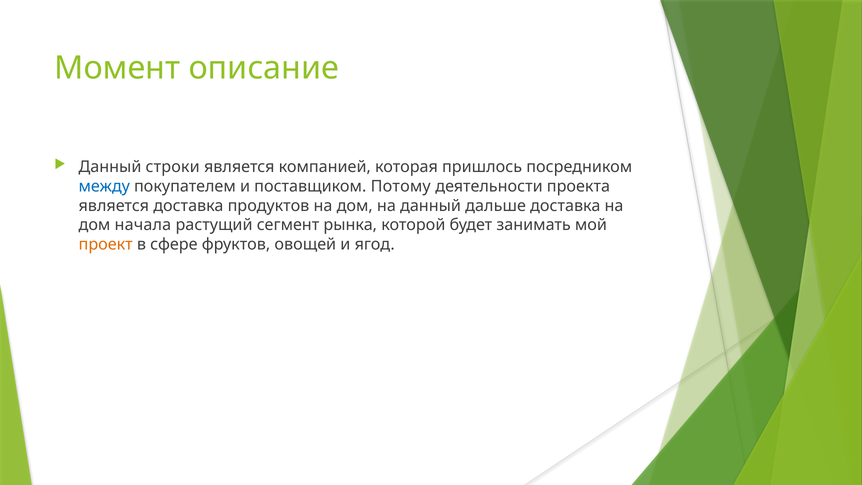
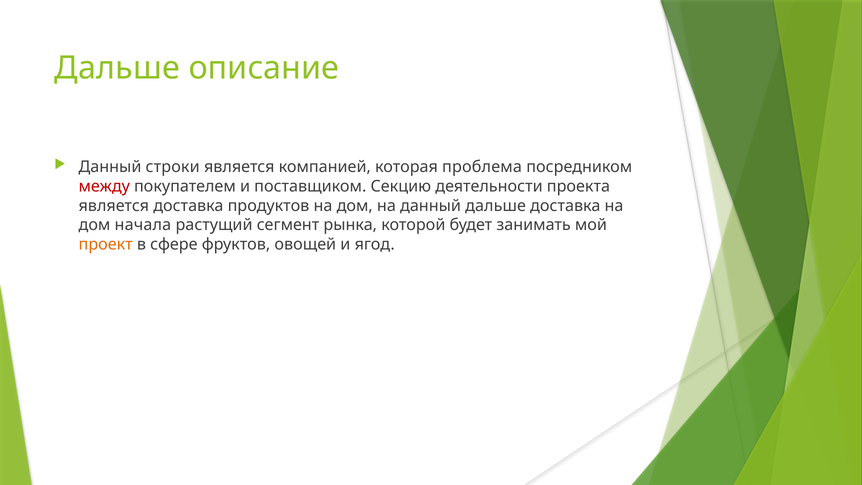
Момент at (117, 68): Момент -> Дальше
пришлось: пришлось -> проблема
между colour: blue -> red
Потому: Потому -> Секцию
